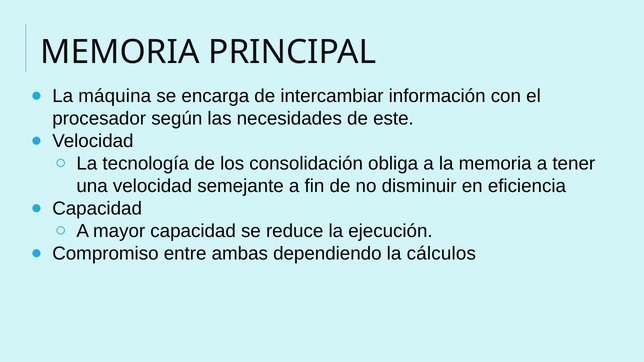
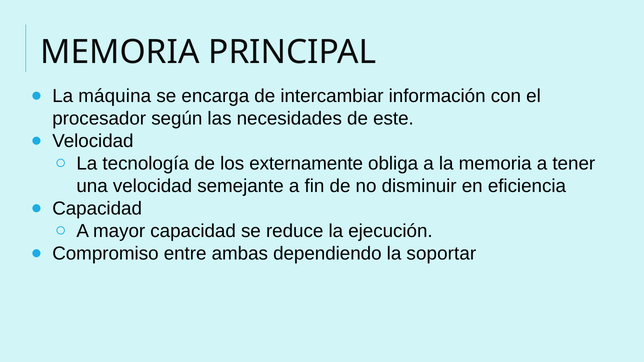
consolidación: consolidación -> externamente
cálculos: cálculos -> soportar
